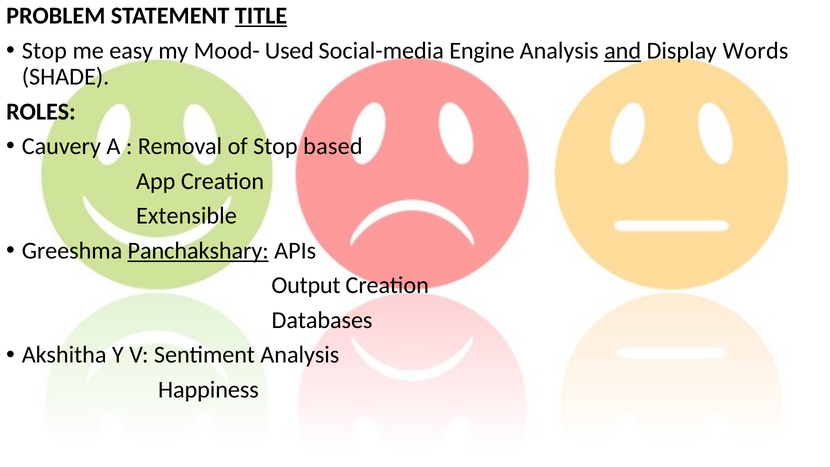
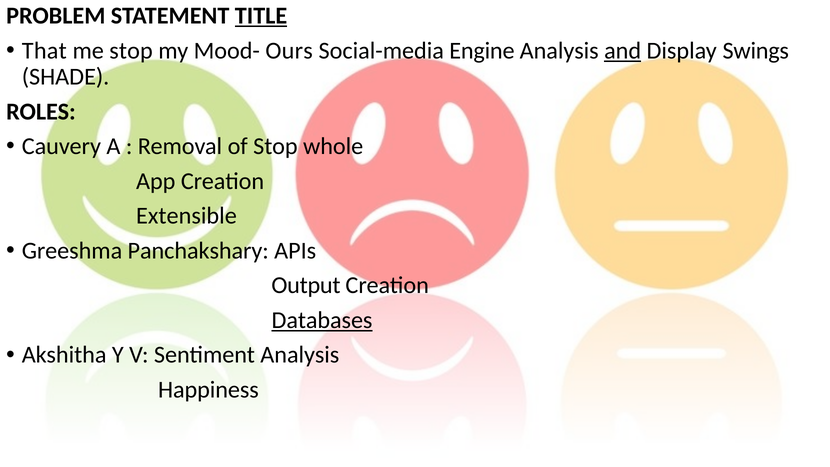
Stop at (44, 51): Stop -> That
me easy: easy -> stop
Used: Used -> Ours
Words: Words -> Swings
based: based -> whole
Panchakshary underline: present -> none
Databases underline: none -> present
